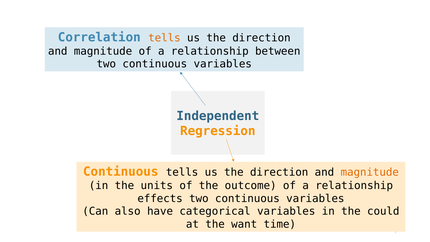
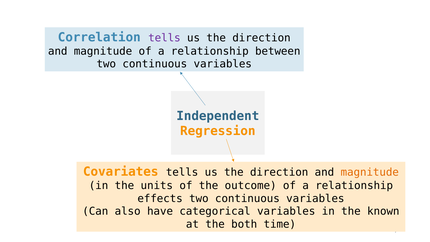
tells at (164, 38) colour: orange -> purple
Continuous at (121, 172): Continuous -> Covariates
could: could -> known
want: want -> both
